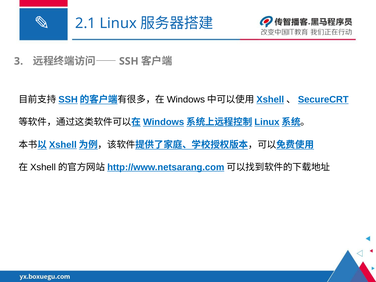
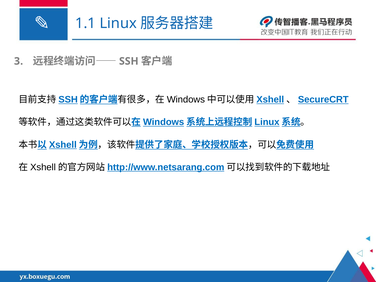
2.1: 2.1 -> 1.1
